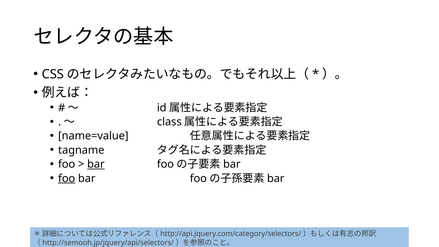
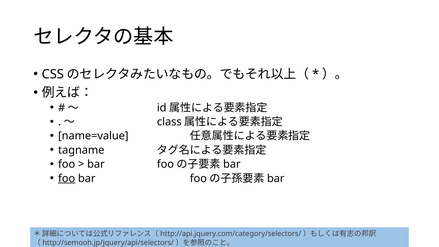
bar at (96, 164) underline: present -> none
